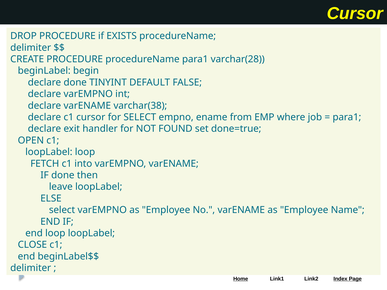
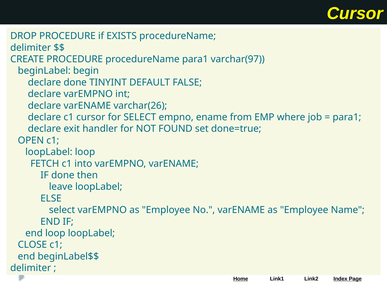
varchar(28: varchar(28 -> varchar(97
varchar(38: varchar(38 -> varchar(26
